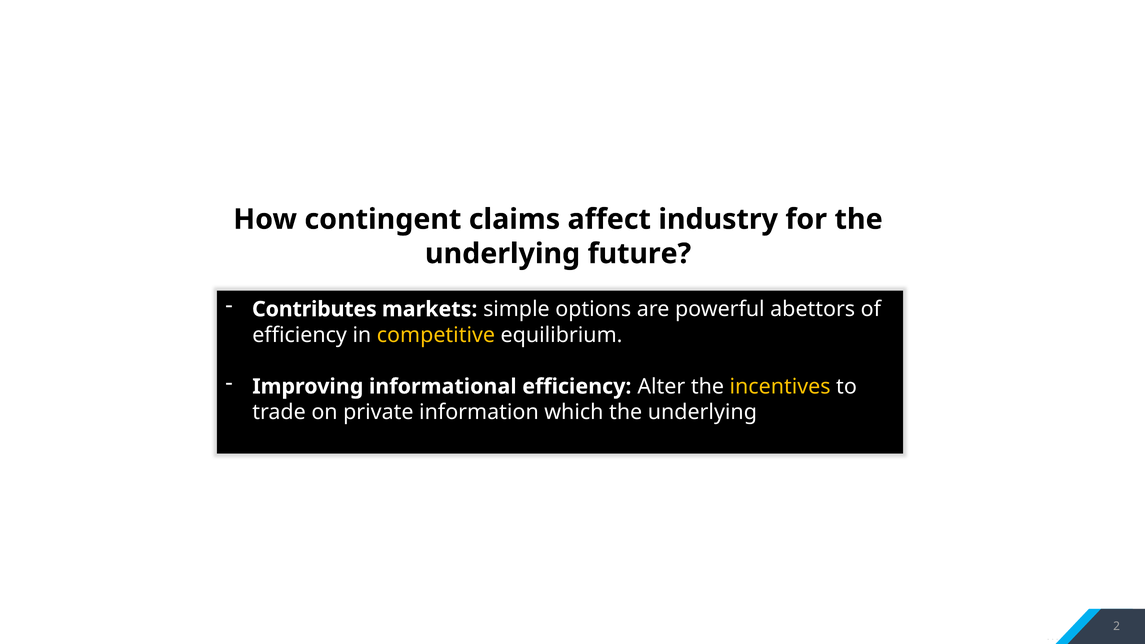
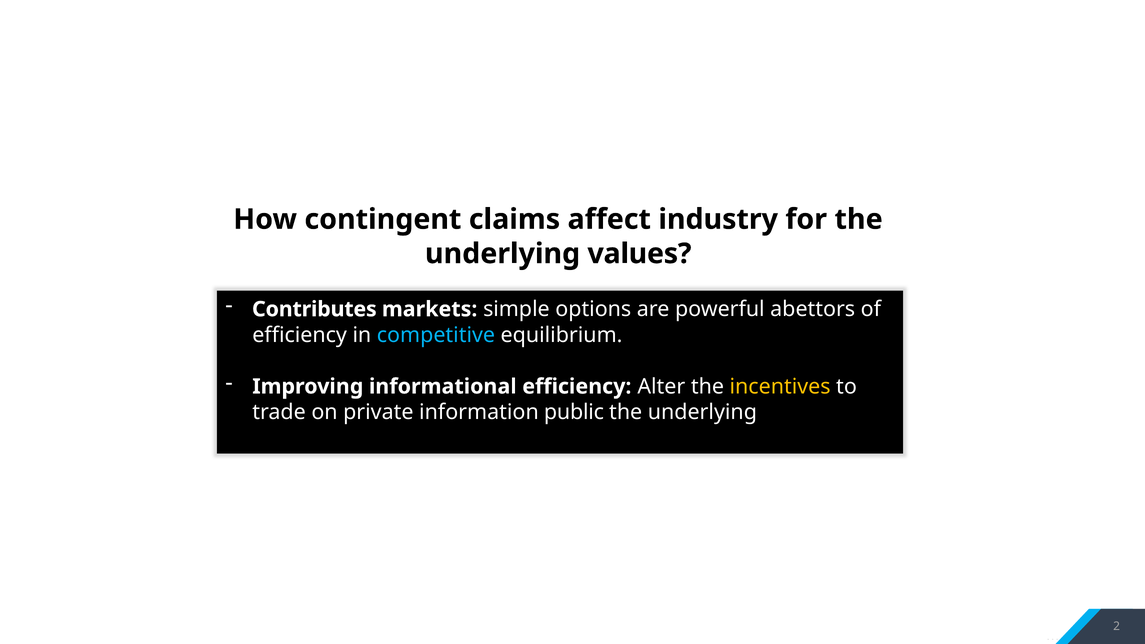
future: future -> values
competitive colour: yellow -> light blue
which: which -> public
